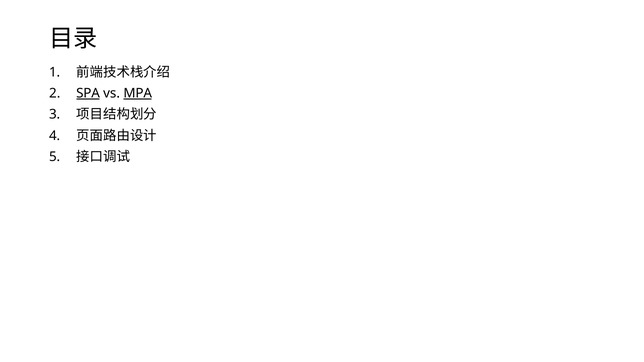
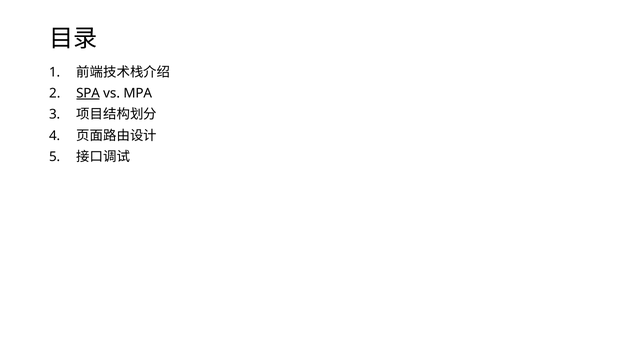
MPA underline: present -> none
